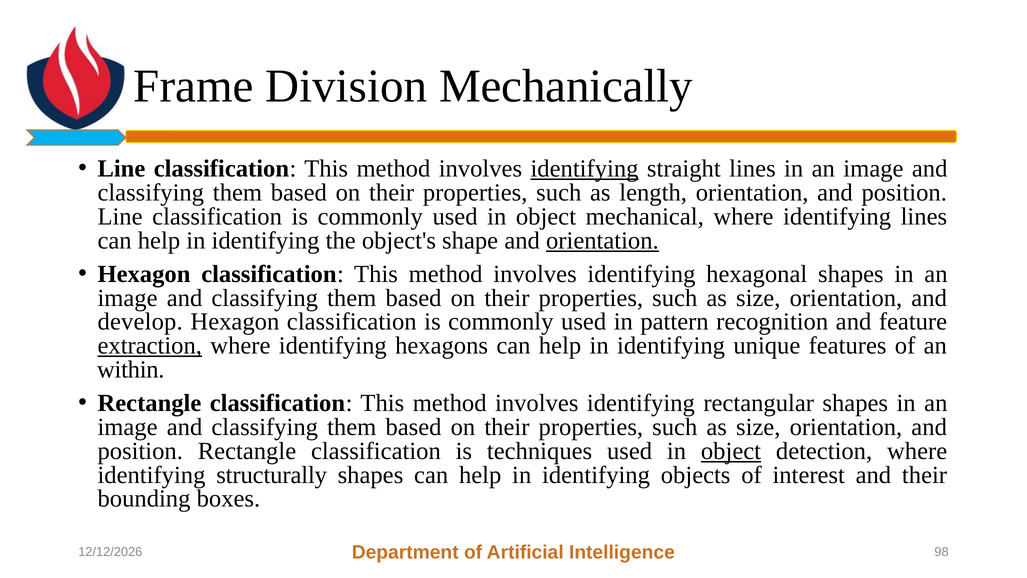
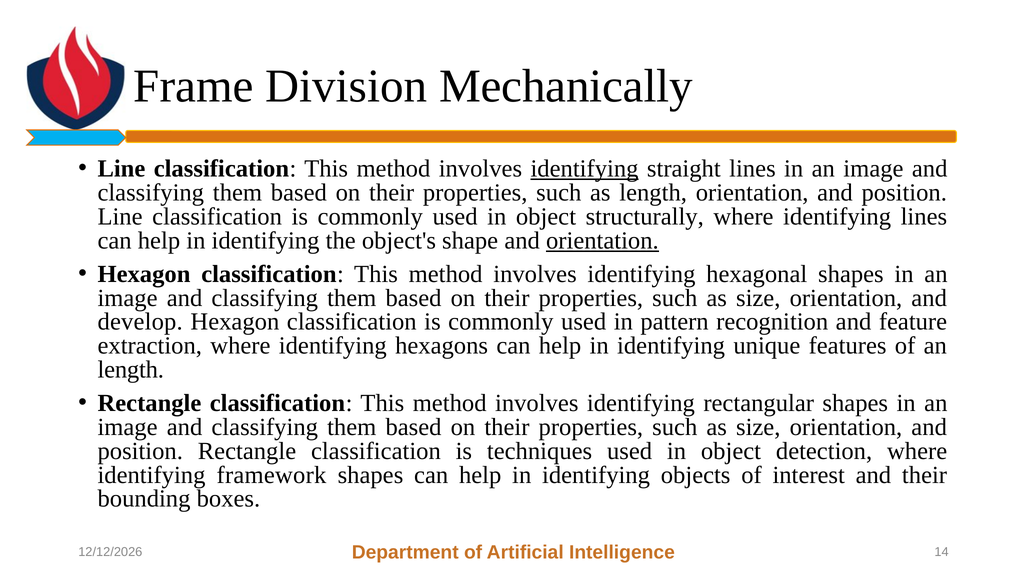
mechanical: mechanical -> structurally
extraction underline: present -> none
within at (131, 369): within -> length
object at (731, 451) underline: present -> none
structurally: structurally -> framework
98: 98 -> 14
